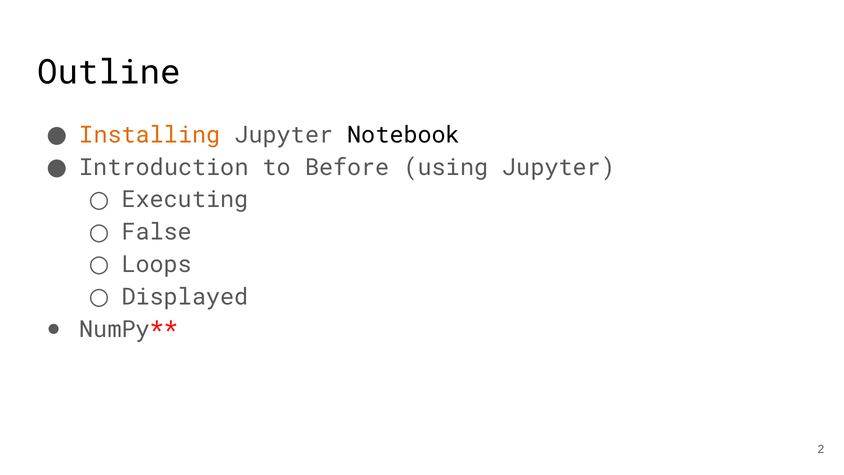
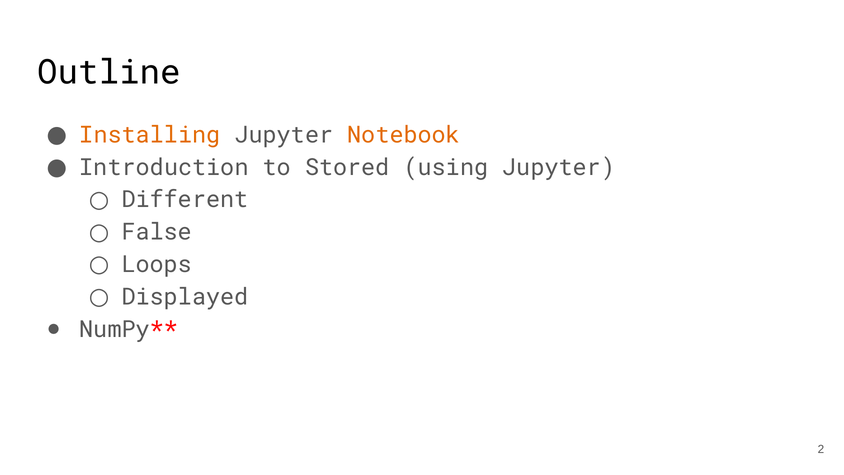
Notebook colour: black -> orange
Before: Before -> Stored
Executing: Executing -> Different
